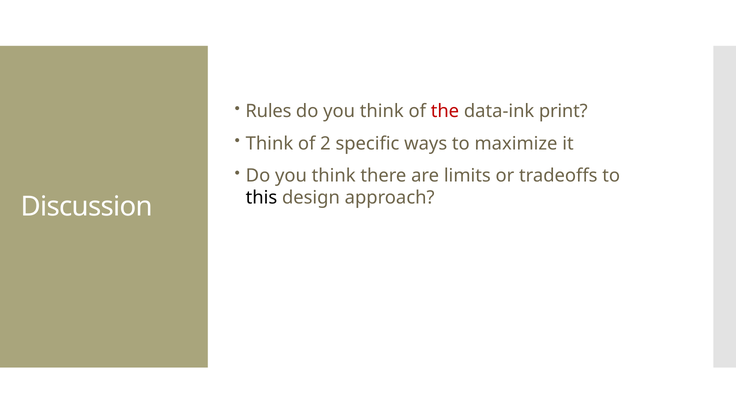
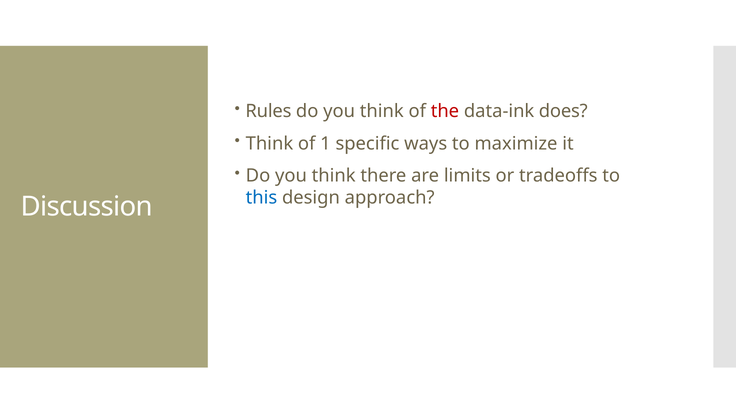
print: print -> does
2: 2 -> 1
this colour: black -> blue
